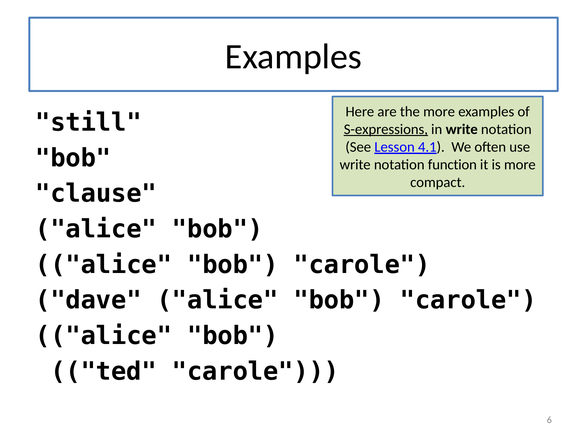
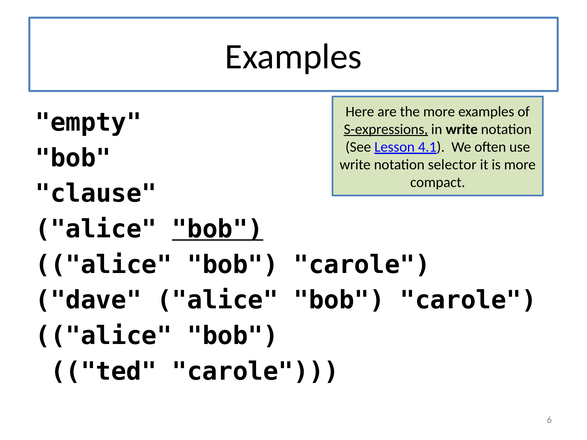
still: still -> empty
function: function -> selector
bob at (218, 229) underline: none -> present
